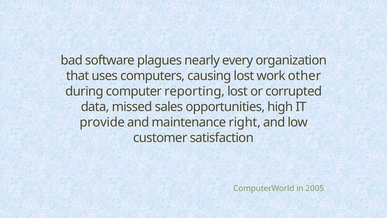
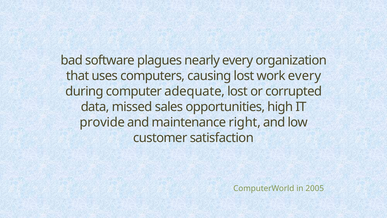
work other: other -> every
reporting: reporting -> adequate
